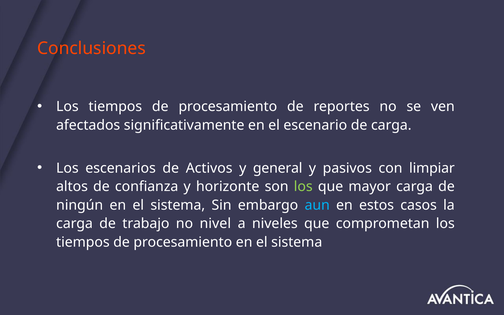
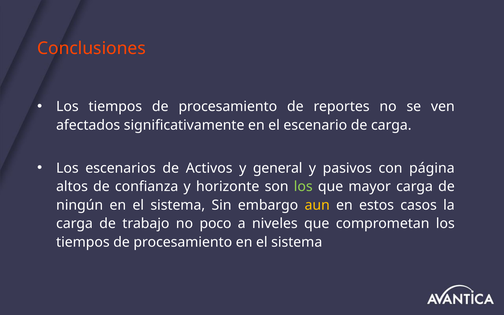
limpiar: limpiar -> página
aun colour: light blue -> yellow
nivel: nivel -> poco
